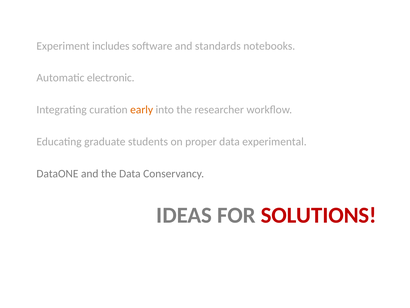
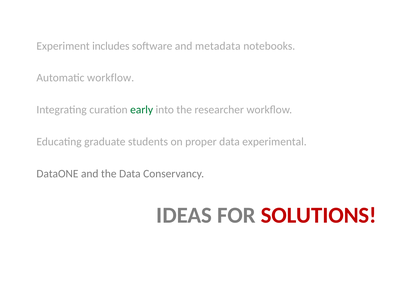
standards: standards -> metadata
Automatic electronic: electronic -> workflow
early colour: orange -> green
